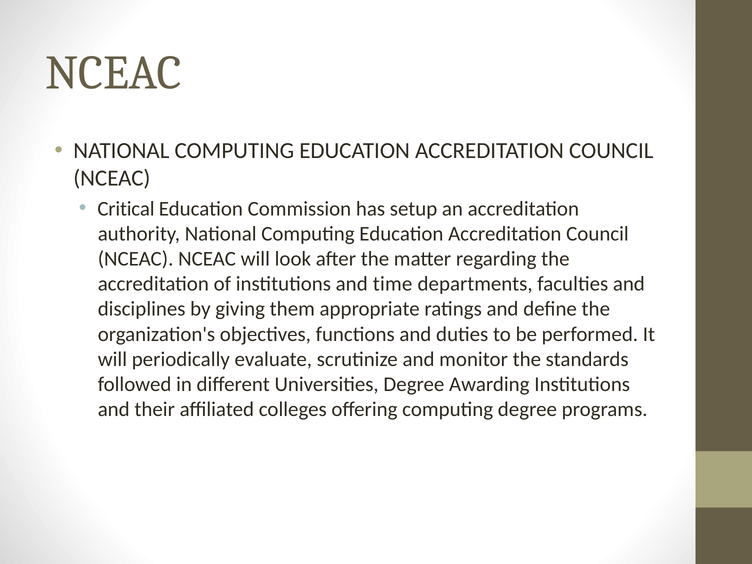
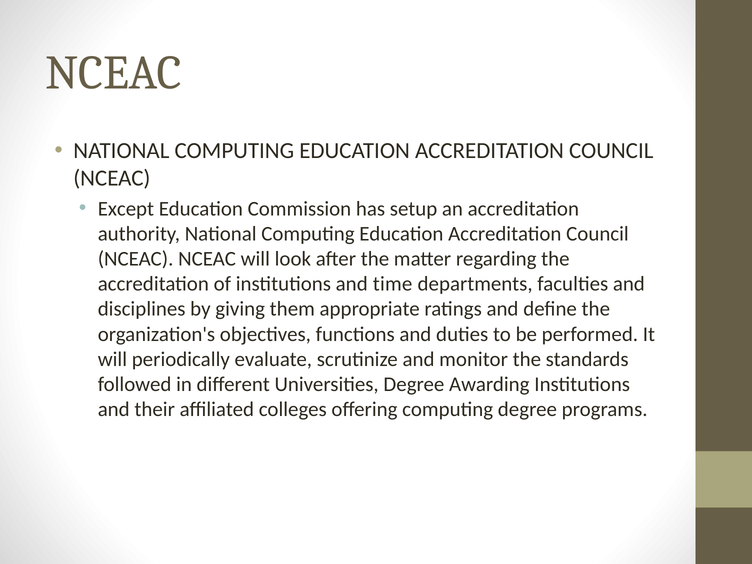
Critical: Critical -> Except
